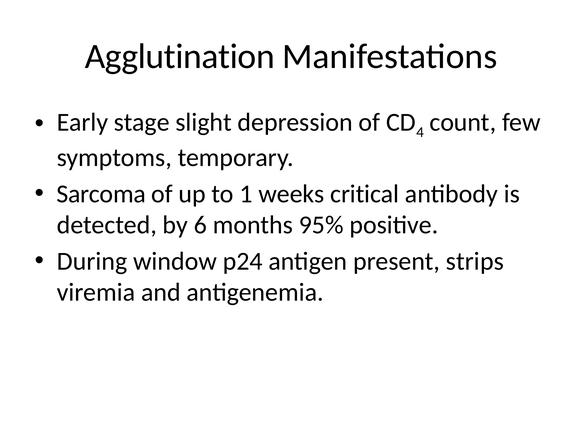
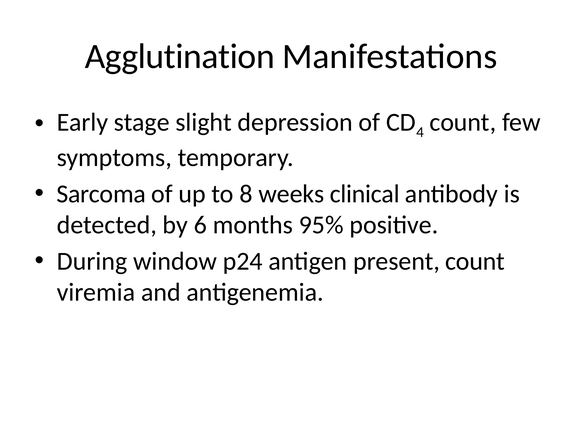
1: 1 -> 8
critical: critical -> clinical
present strips: strips -> count
